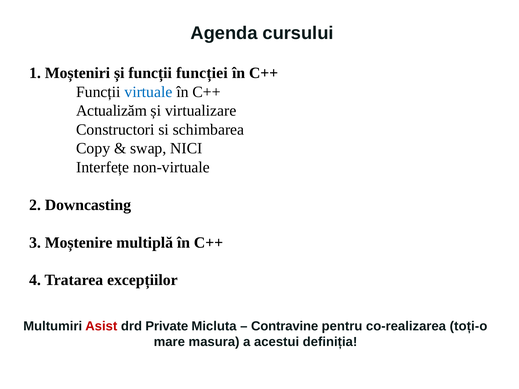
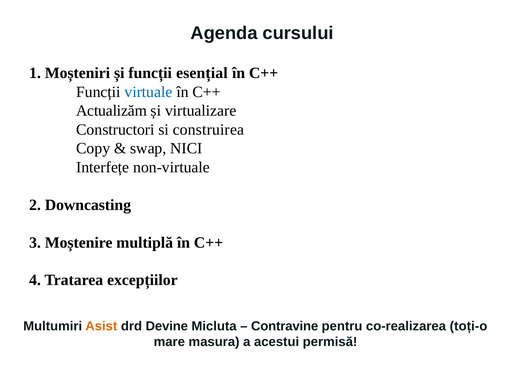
funcției: funcției -> esențial
schimbarea: schimbarea -> construirea
Asist colour: red -> orange
Private: Private -> Devine
definiția: definiția -> permisă
